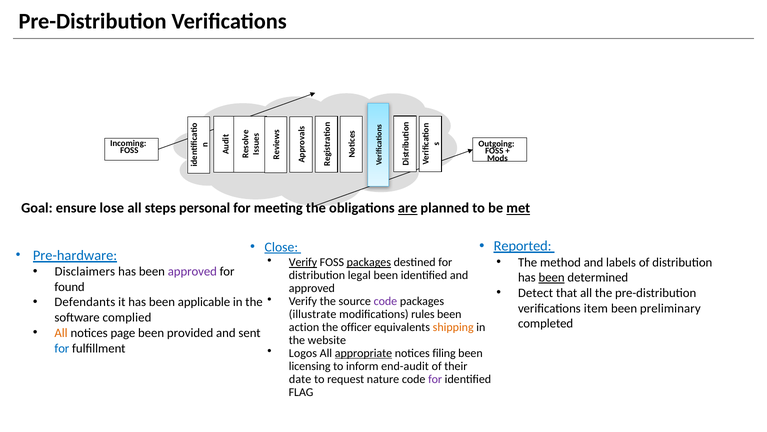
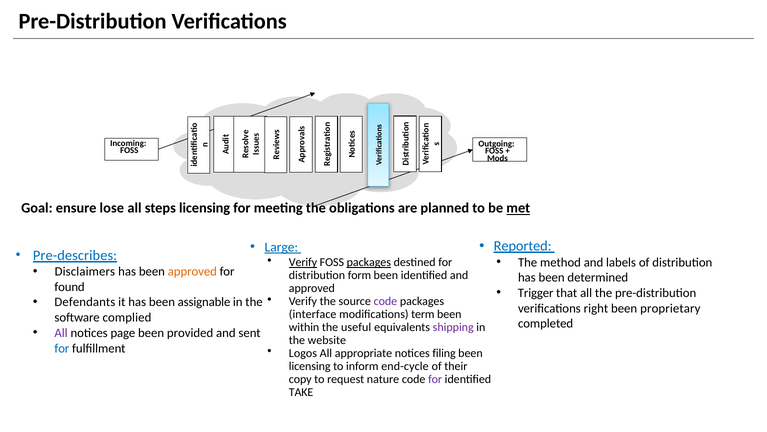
steps personal: personal -> licensing
are underline: present -> none
Close: Close -> Large
Pre-hardware: Pre-hardware -> Pre-describes
approved at (192, 271) colour: purple -> orange
legal: legal -> form
been at (552, 277) underline: present -> none
Detect: Detect -> Trigger
applicable: applicable -> assignable
item: item -> right
preliminary: preliminary -> proprietary
illustrate: illustrate -> interface
rules: rules -> term
action: action -> within
officer: officer -> useful
shipping colour: orange -> purple
All at (61, 333) colour: orange -> purple
appropriate underline: present -> none
end-audit: end-audit -> end-cycle
date: date -> copy
FLAG: FLAG -> TAKE
